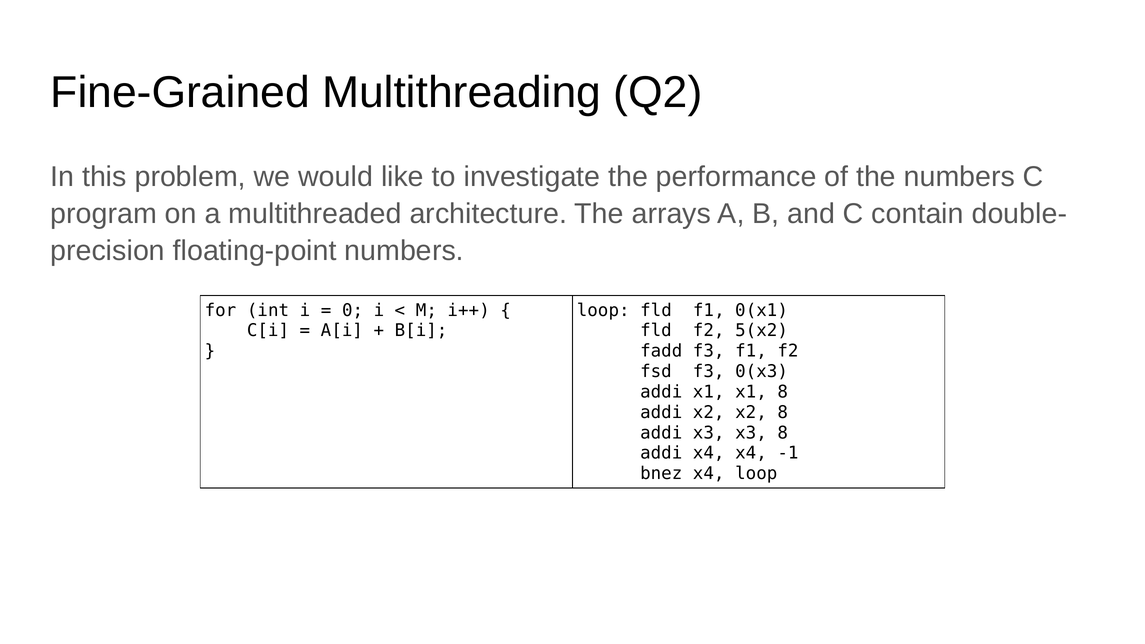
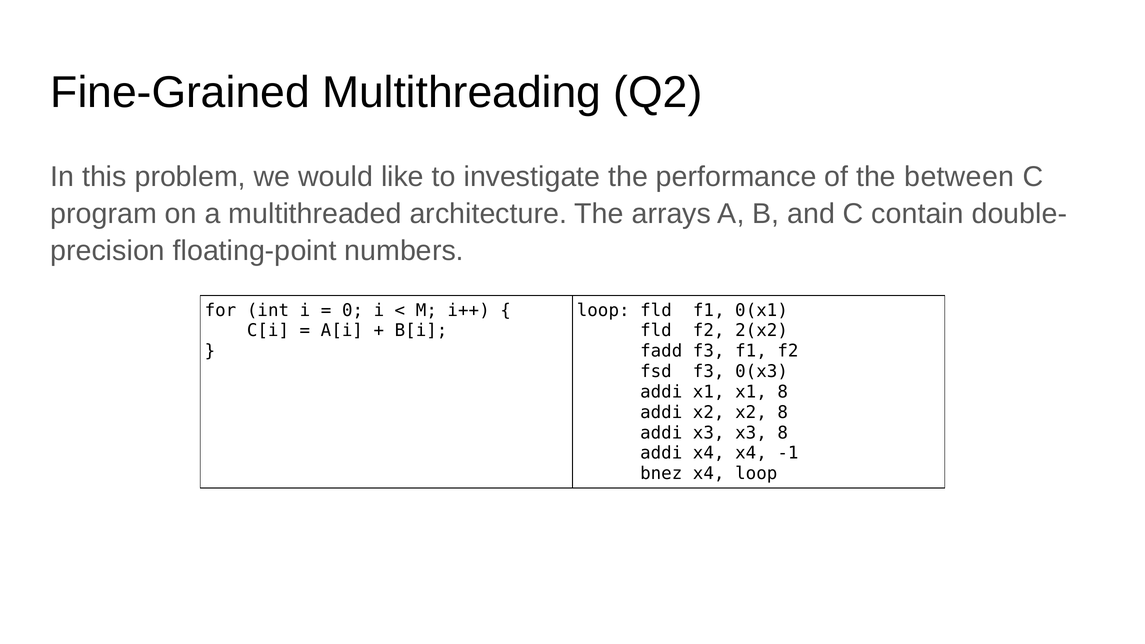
the numbers: numbers -> between
5(x2: 5(x2 -> 2(x2
